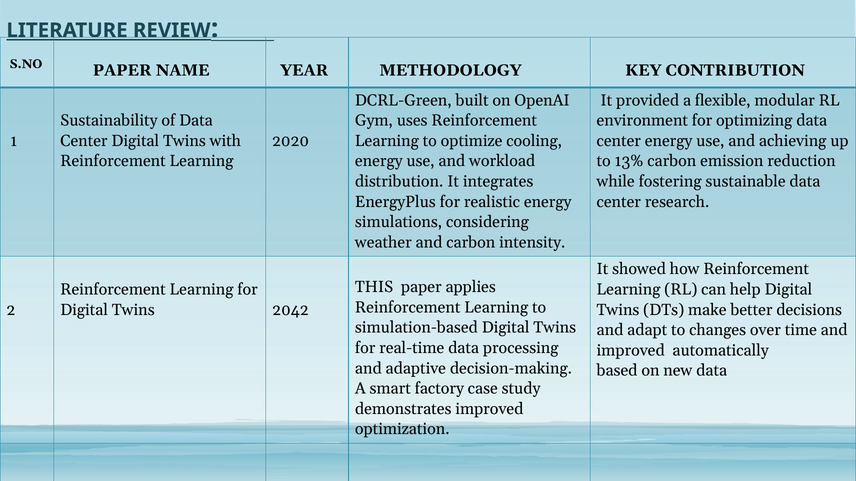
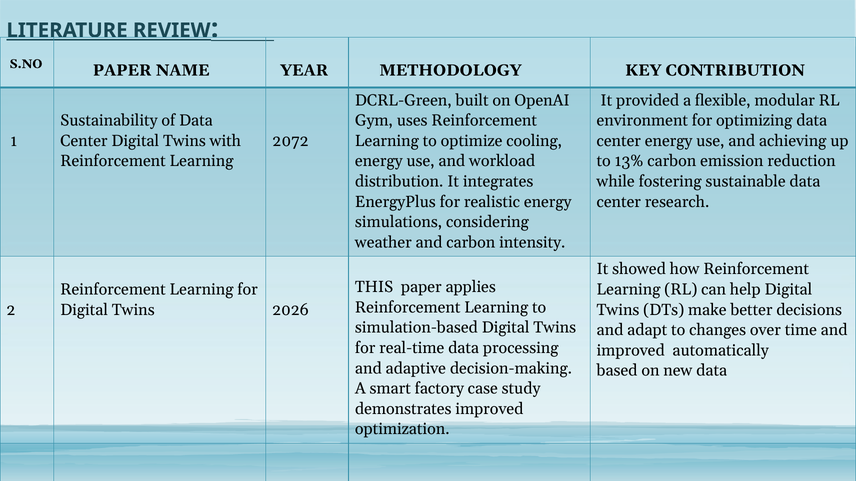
2020: 2020 -> 2072
2042: 2042 -> 2026
